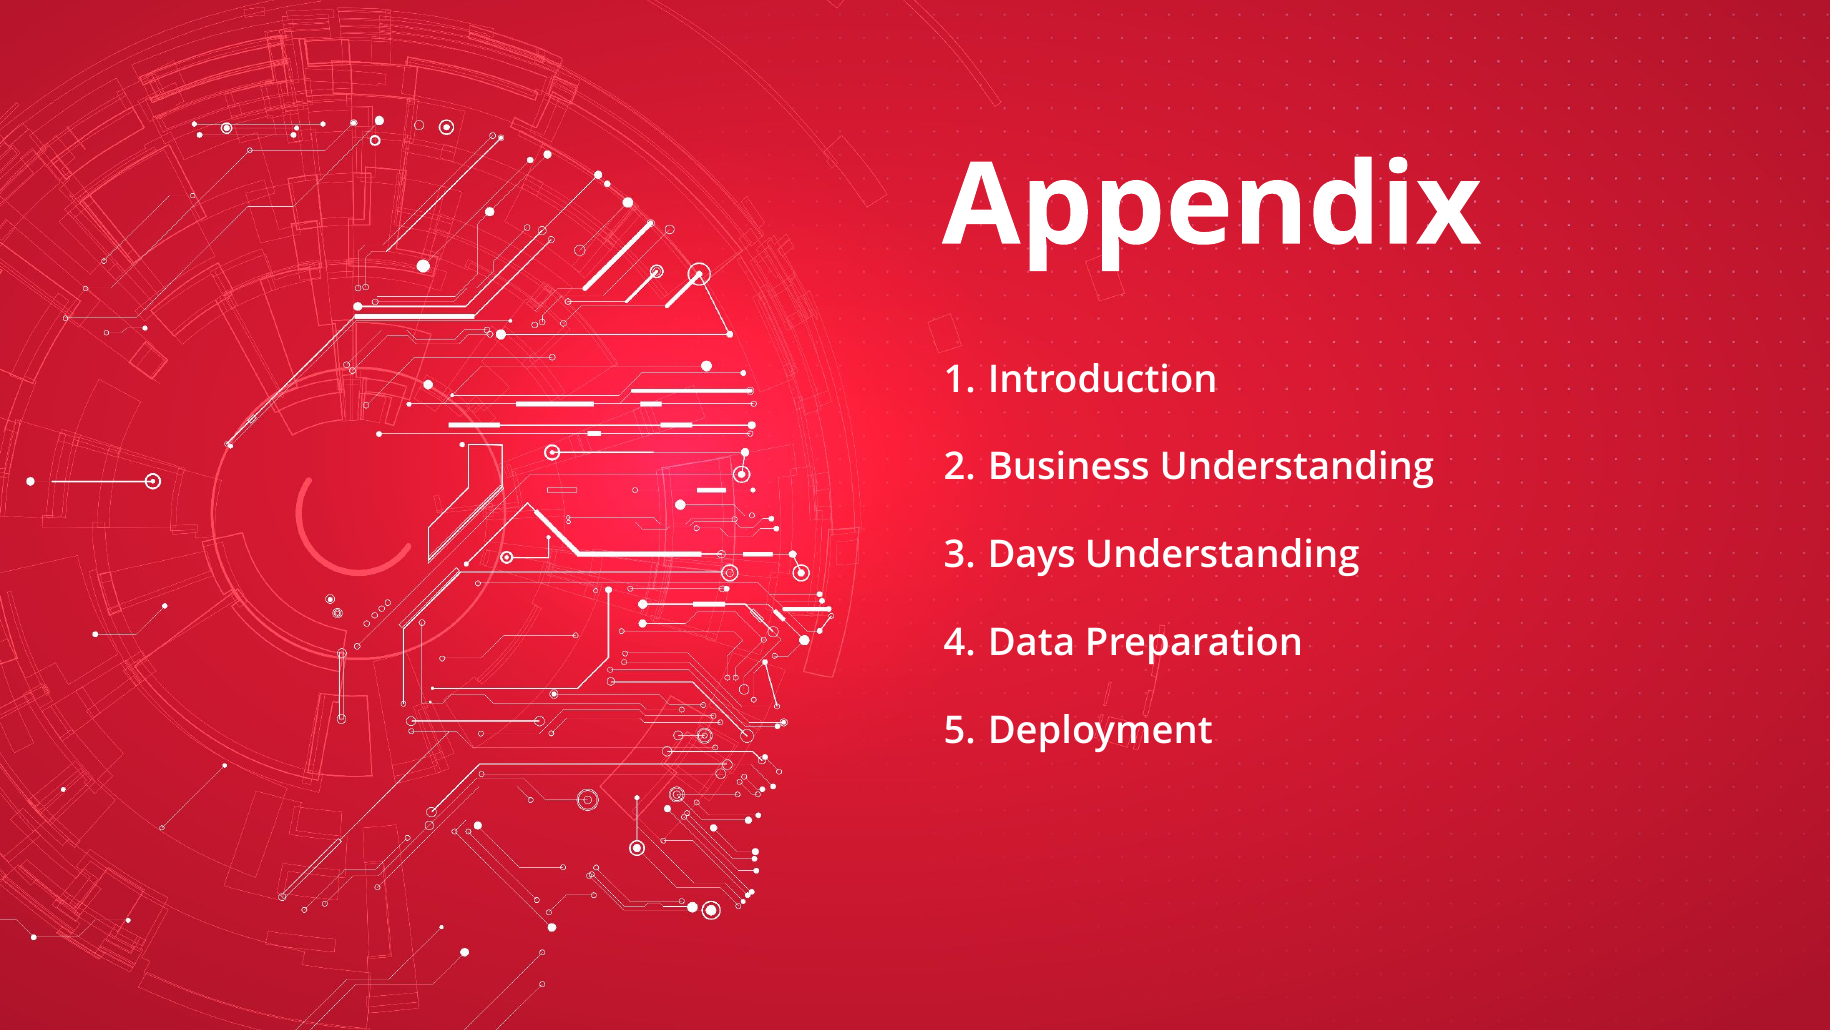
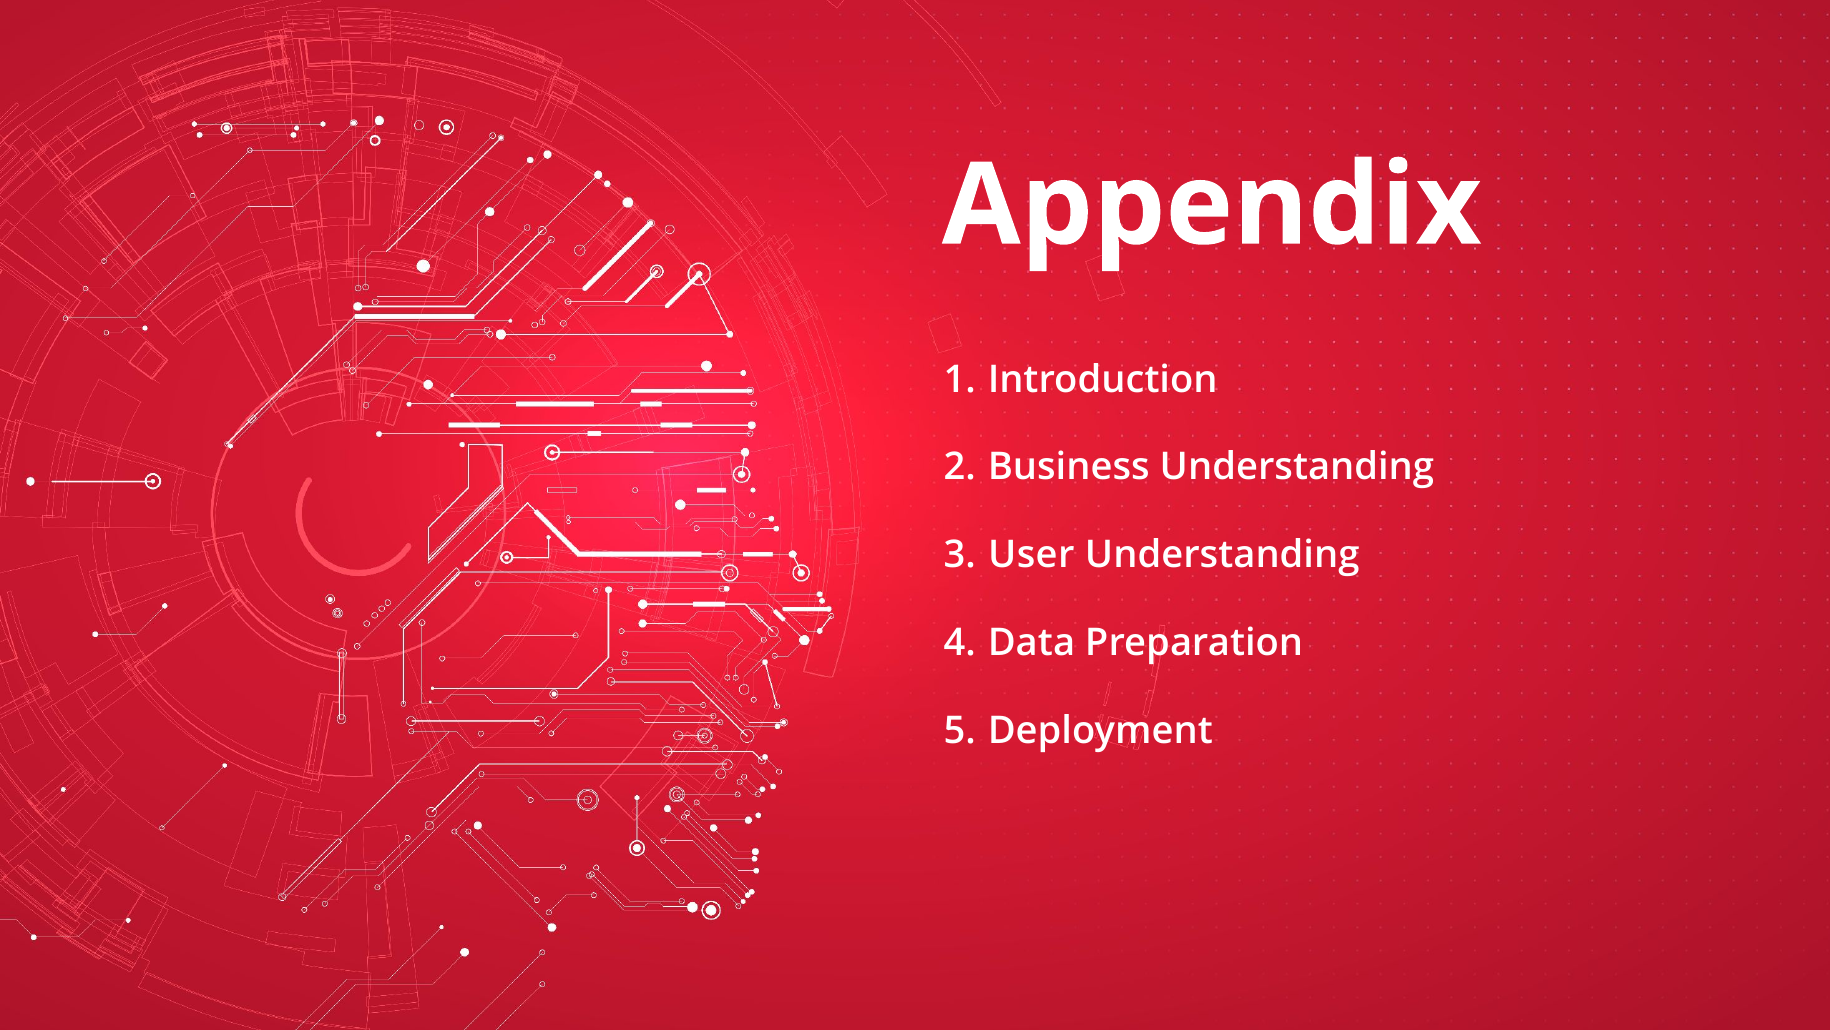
Days: Days -> User
